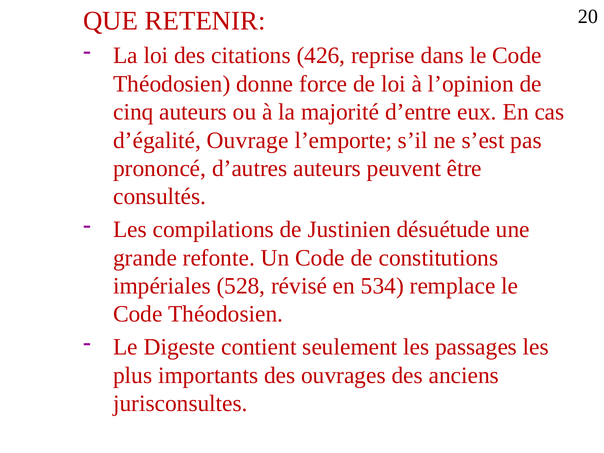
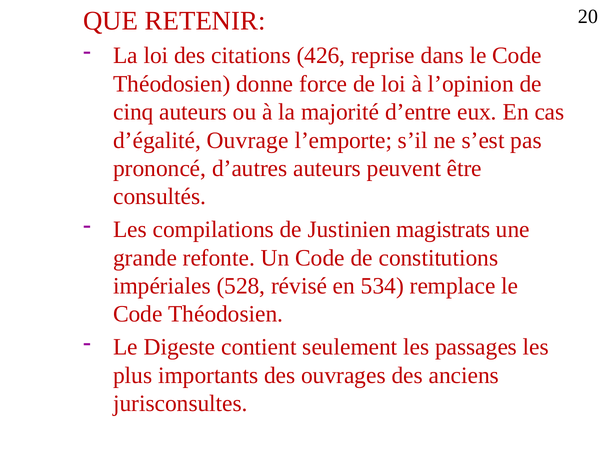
désuétude: désuétude -> magistrats
